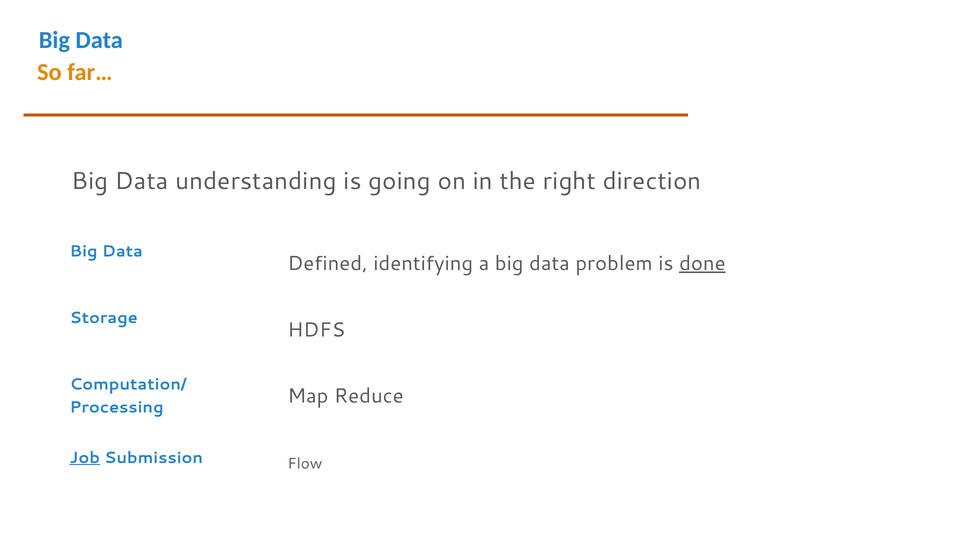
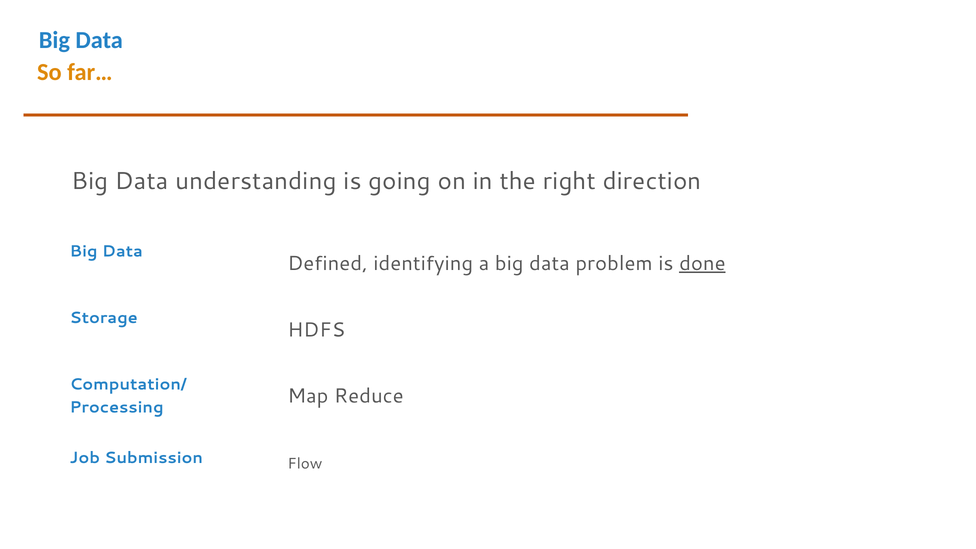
Job underline: present -> none
